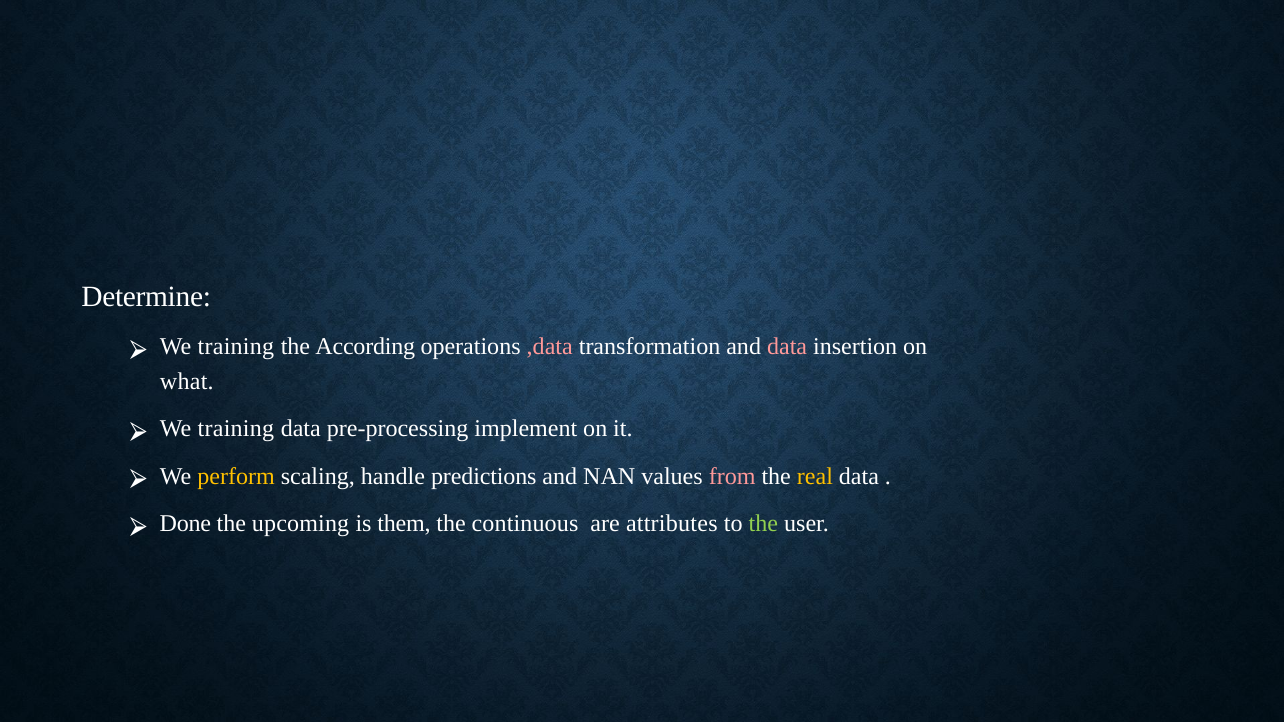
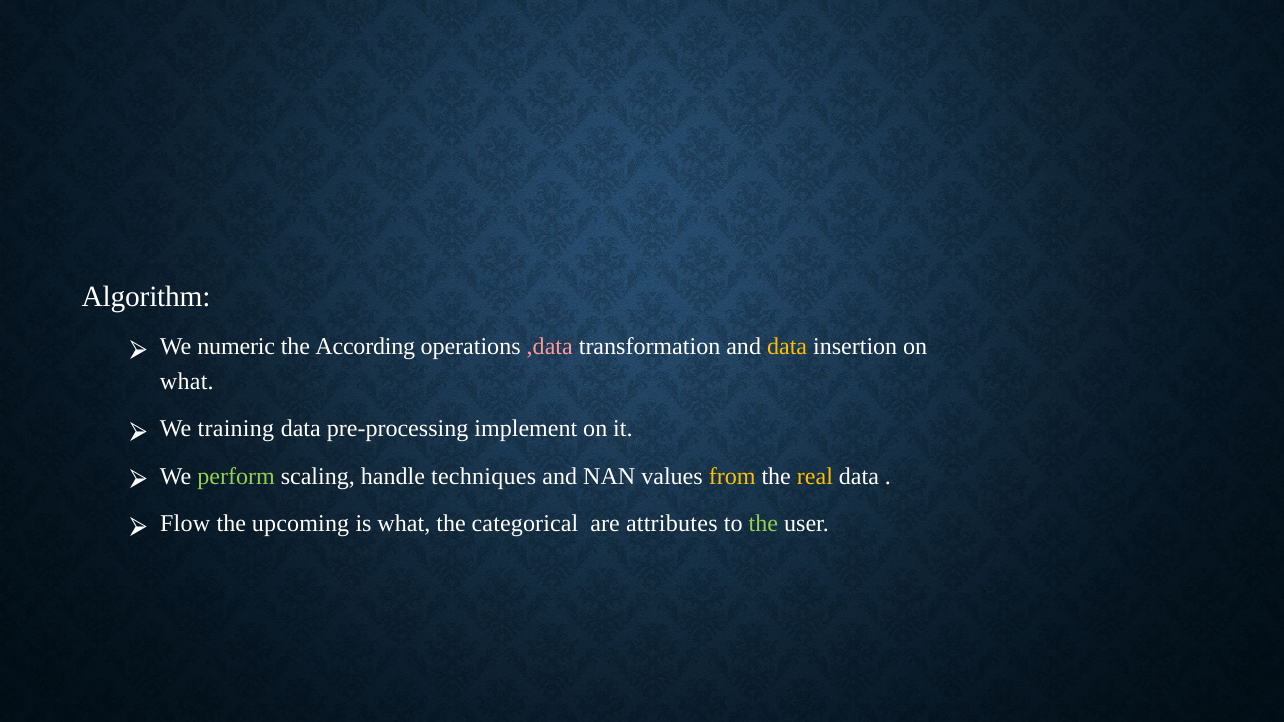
Determine: Determine -> Algorithm
training at (236, 347): training -> numeric
data at (787, 347) colour: pink -> yellow
perform colour: yellow -> light green
predictions: predictions -> techniques
from colour: pink -> yellow
Done: Done -> Flow
is them: them -> what
continuous: continuous -> categorical
